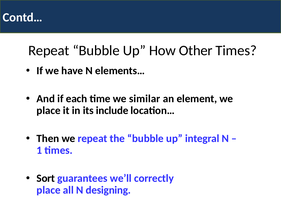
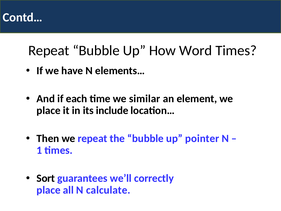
Other: Other -> Word
integral: integral -> pointer
designing: designing -> calculate
